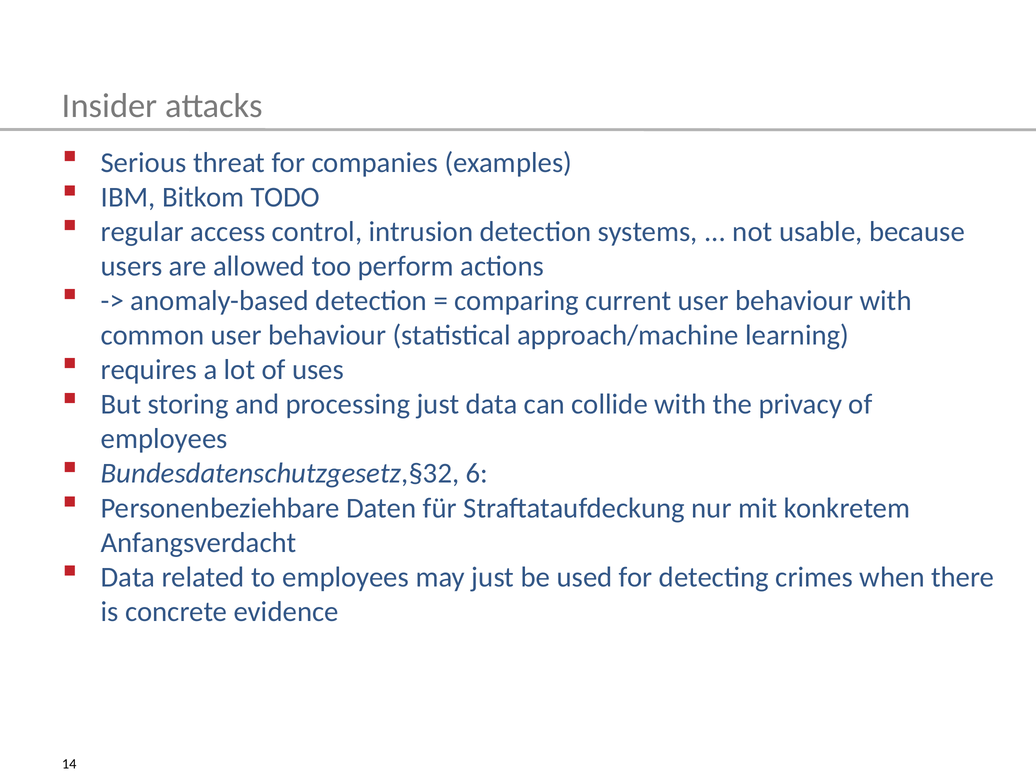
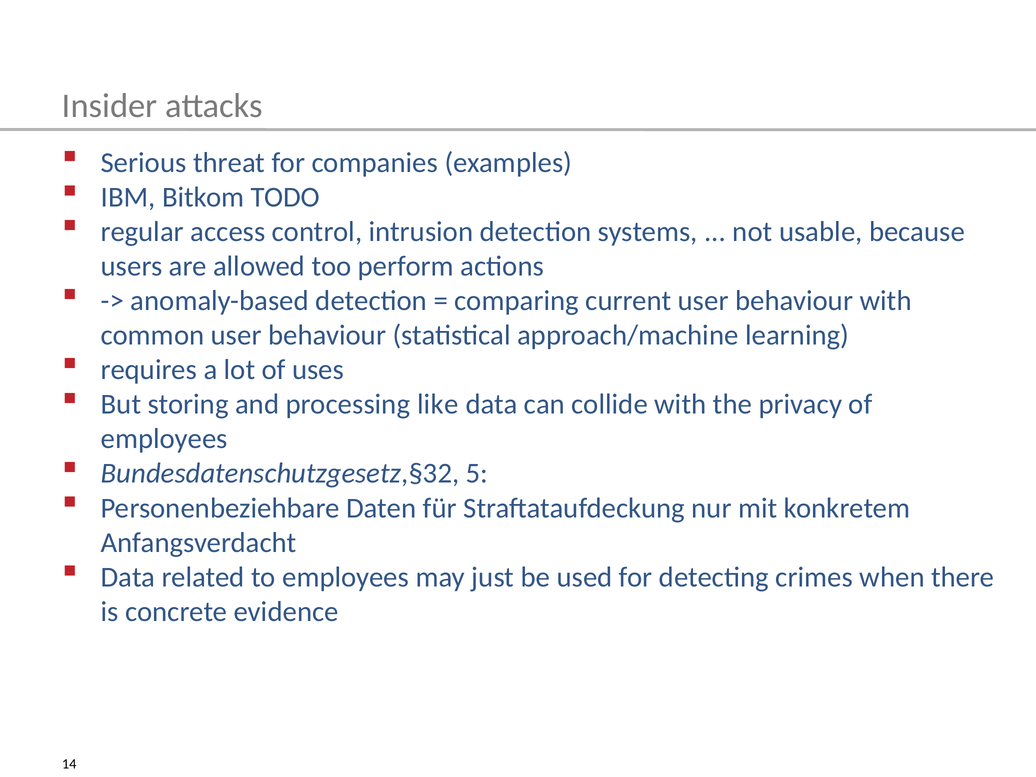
processing just: just -> like
6: 6 -> 5
